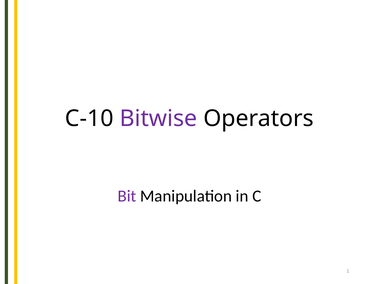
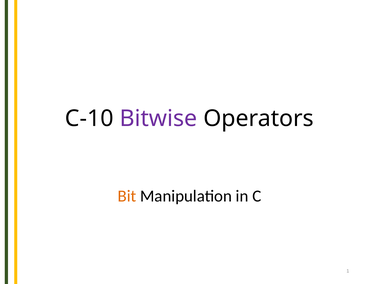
Bit colour: purple -> orange
